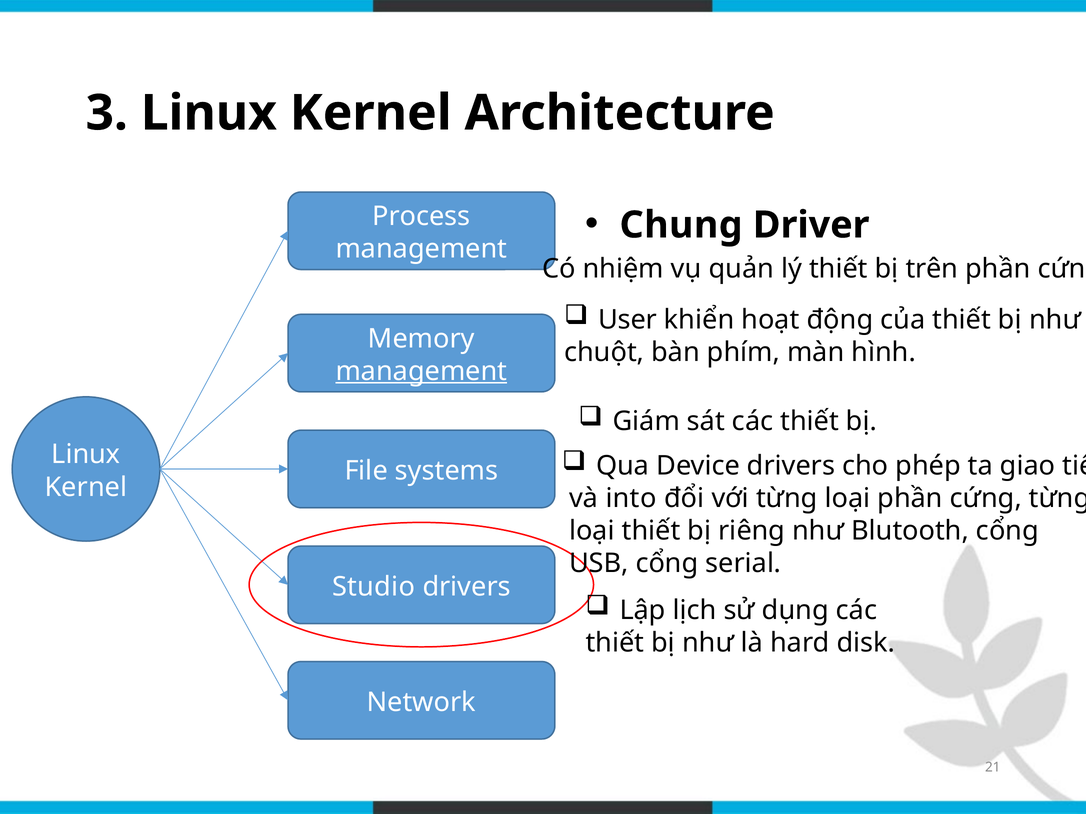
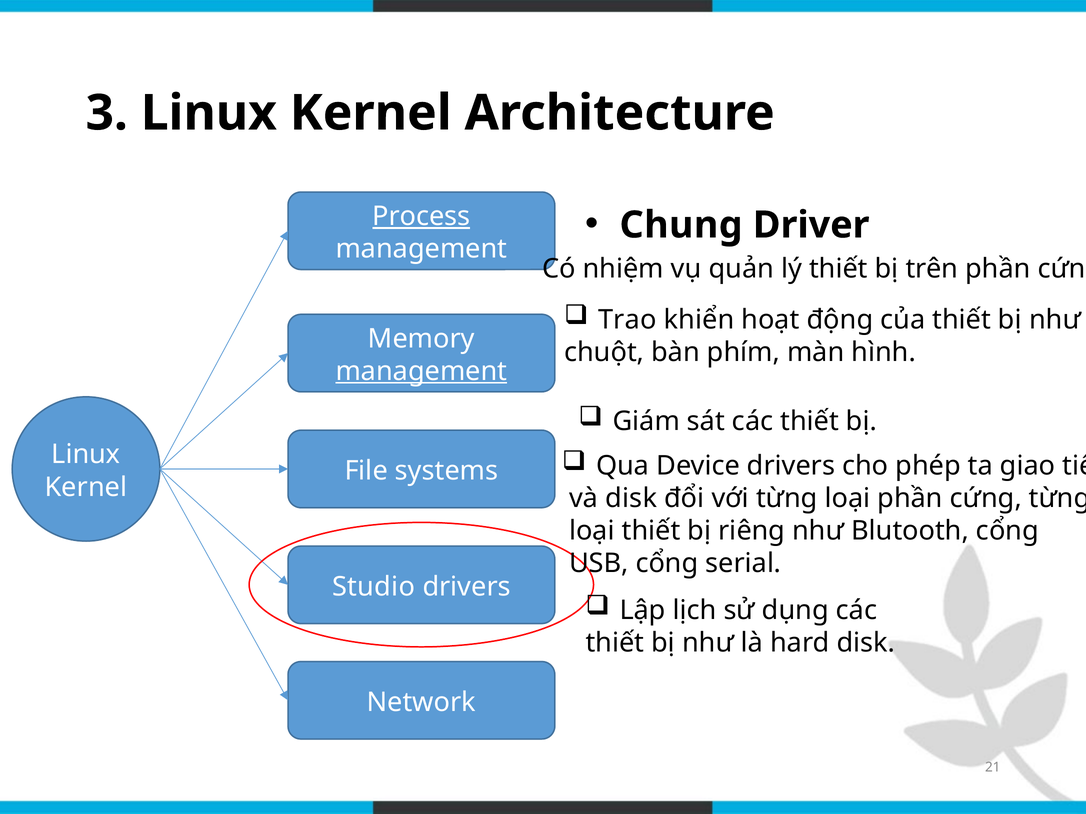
Process underline: none -> present
User: User -> Trao
và into: into -> disk
